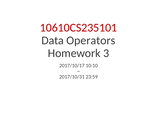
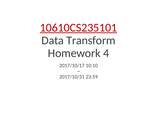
10610CS235101 underline: none -> present
Operators: Operators -> Transform
3: 3 -> 4
